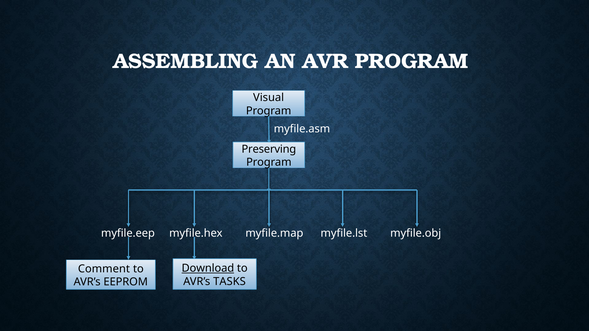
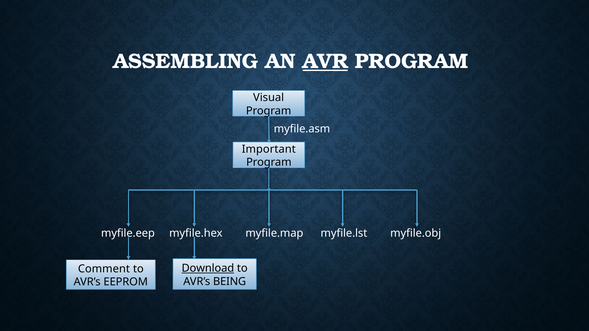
AVR underline: none -> present
Preserving: Preserving -> Important
TASKS: TASKS -> BEING
